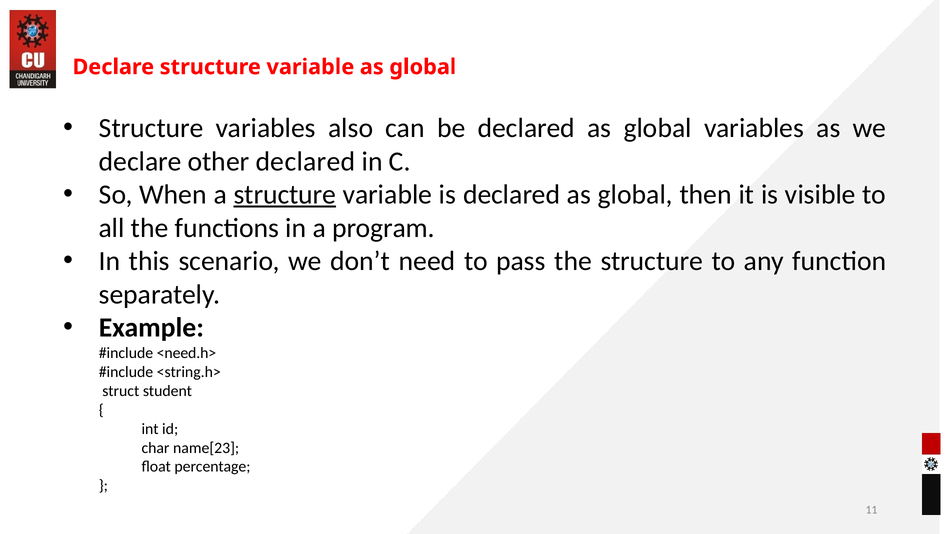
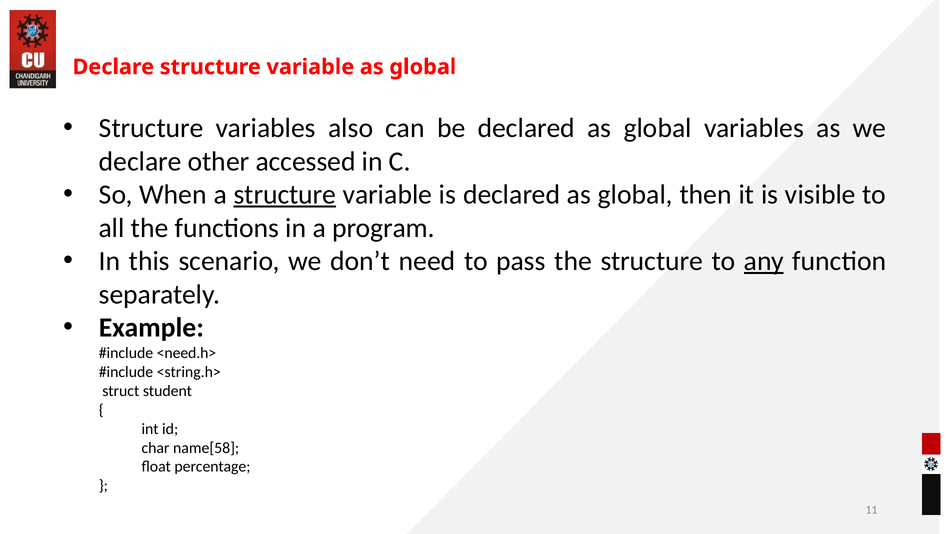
other declared: declared -> accessed
any underline: none -> present
name[23: name[23 -> name[58
